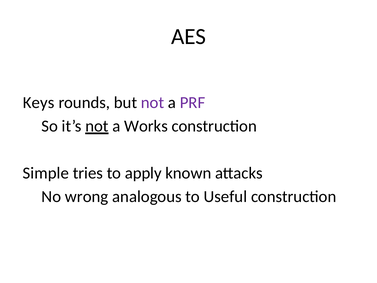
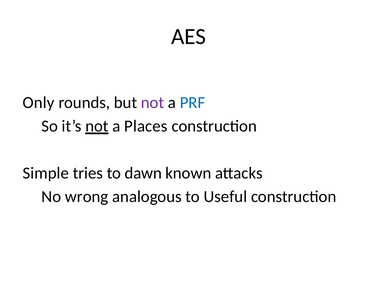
Keys: Keys -> Only
PRF colour: purple -> blue
Works: Works -> Places
apply: apply -> dawn
